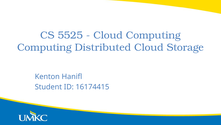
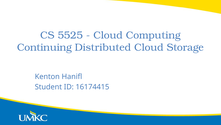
Computing at (44, 47): Computing -> Continuing
